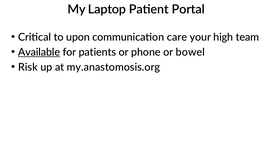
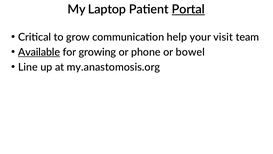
Portal underline: none -> present
upon: upon -> grow
care: care -> help
high: high -> visit
patients: patients -> growing
Risk: Risk -> Line
